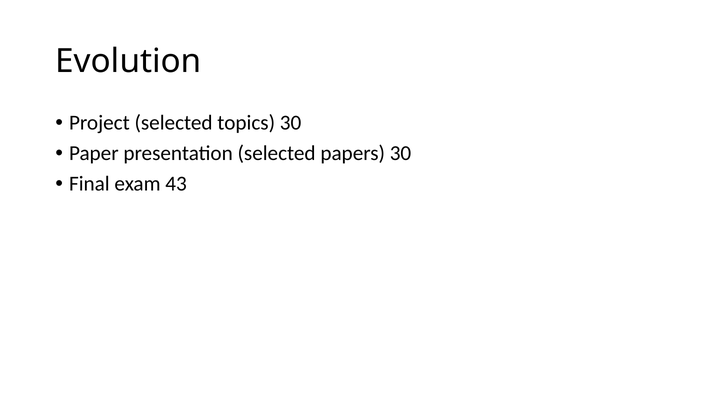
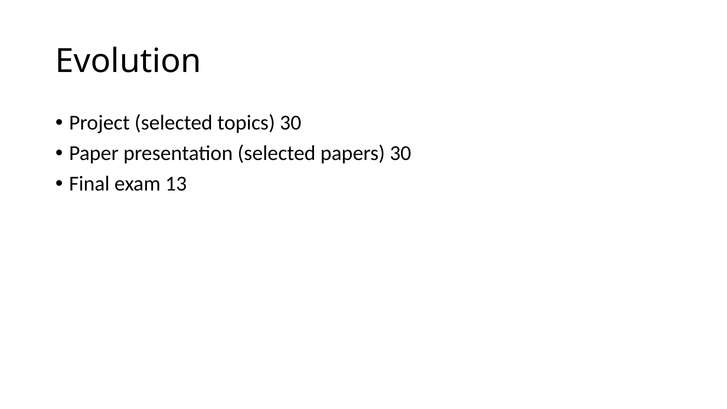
43: 43 -> 13
